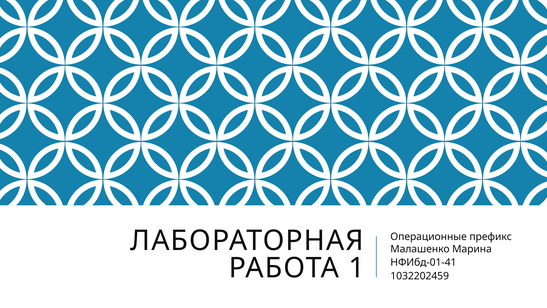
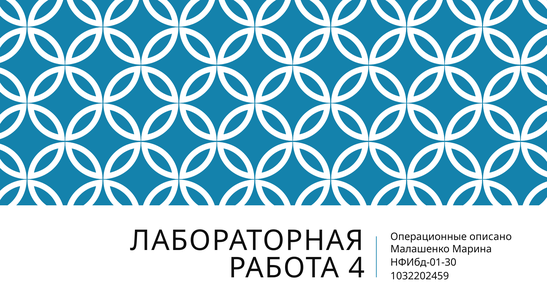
префикс: префикс -> описано
НФИбд-01-41: НФИбд-01-41 -> НФИбд-01-30
1: 1 -> 4
